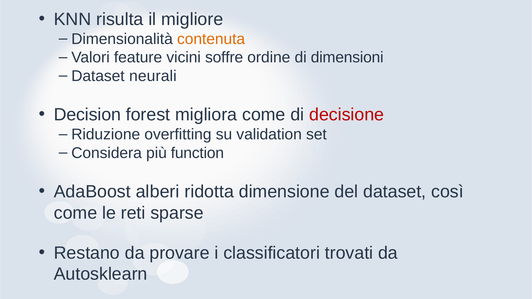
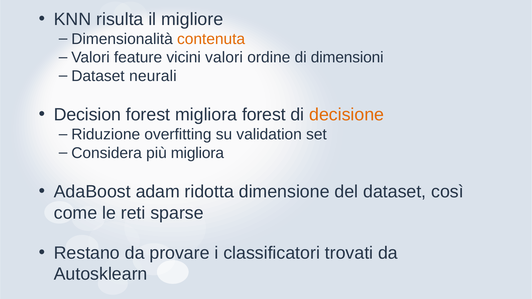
vicini soffre: soffre -> valori
migliora come: come -> forest
decisione colour: red -> orange
più function: function -> migliora
alberi: alberi -> adam
